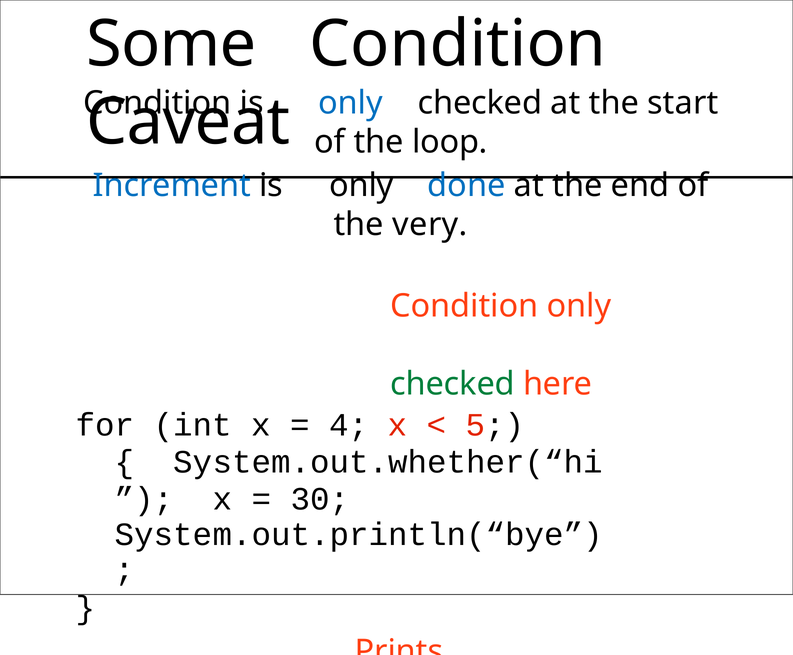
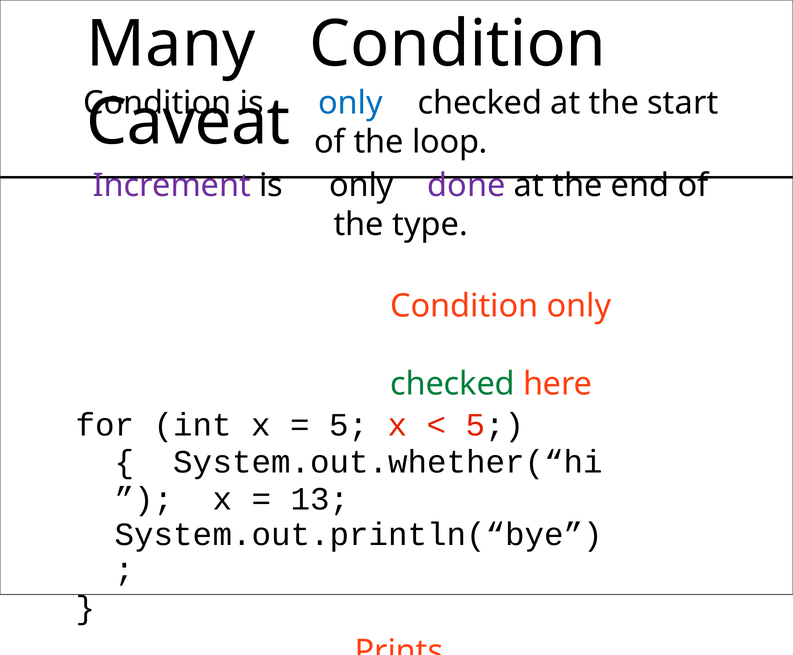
Some: Some -> Many
Increment colour: blue -> purple
done colour: blue -> purple
very: very -> type
4 at (349, 425): 4 -> 5
30: 30 -> 13
